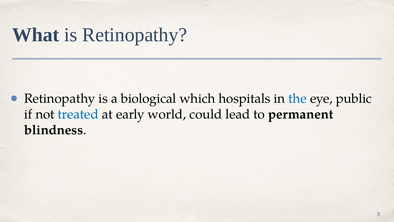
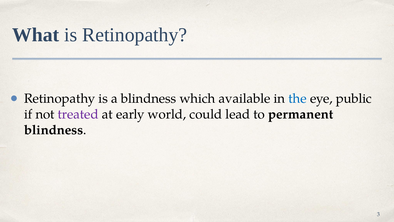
a biological: biological -> blindness
hospitals: hospitals -> available
treated colour: blue -> purple
